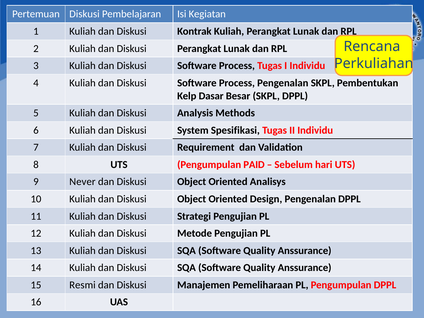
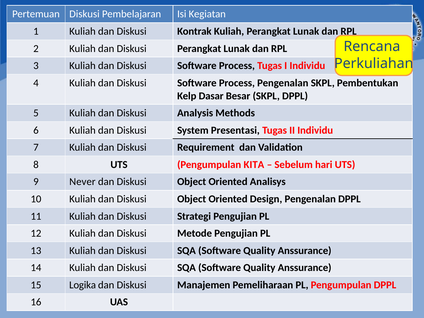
Spesifikasi: Spesifikasi -> Presentasi
PAID: PAID -> KITA
Resmi: Resmi -> Logika
